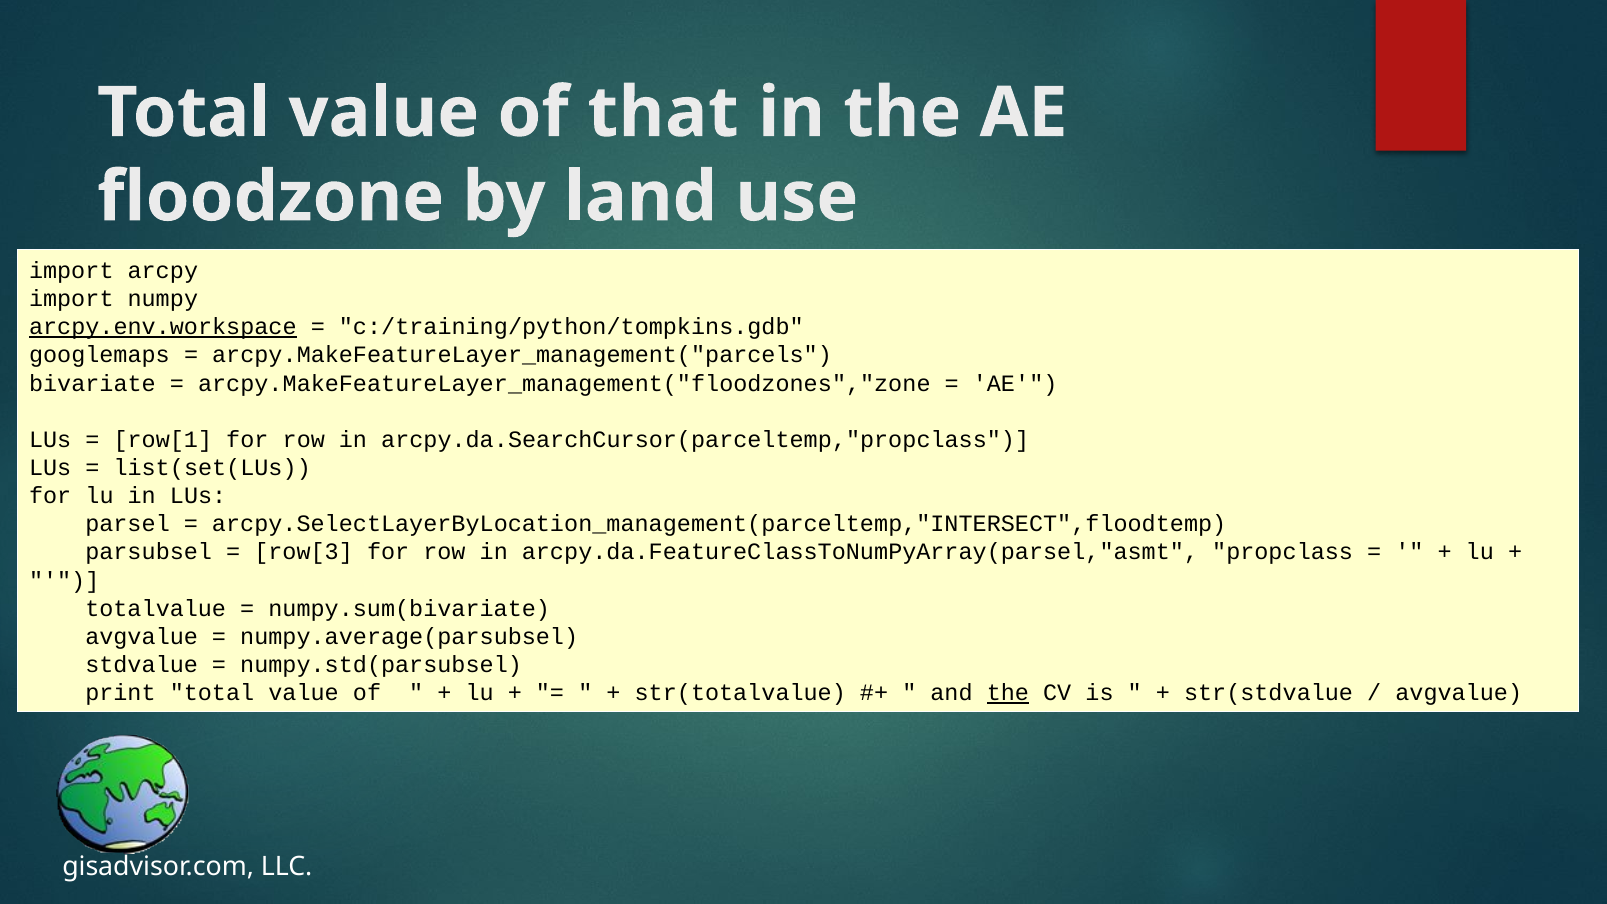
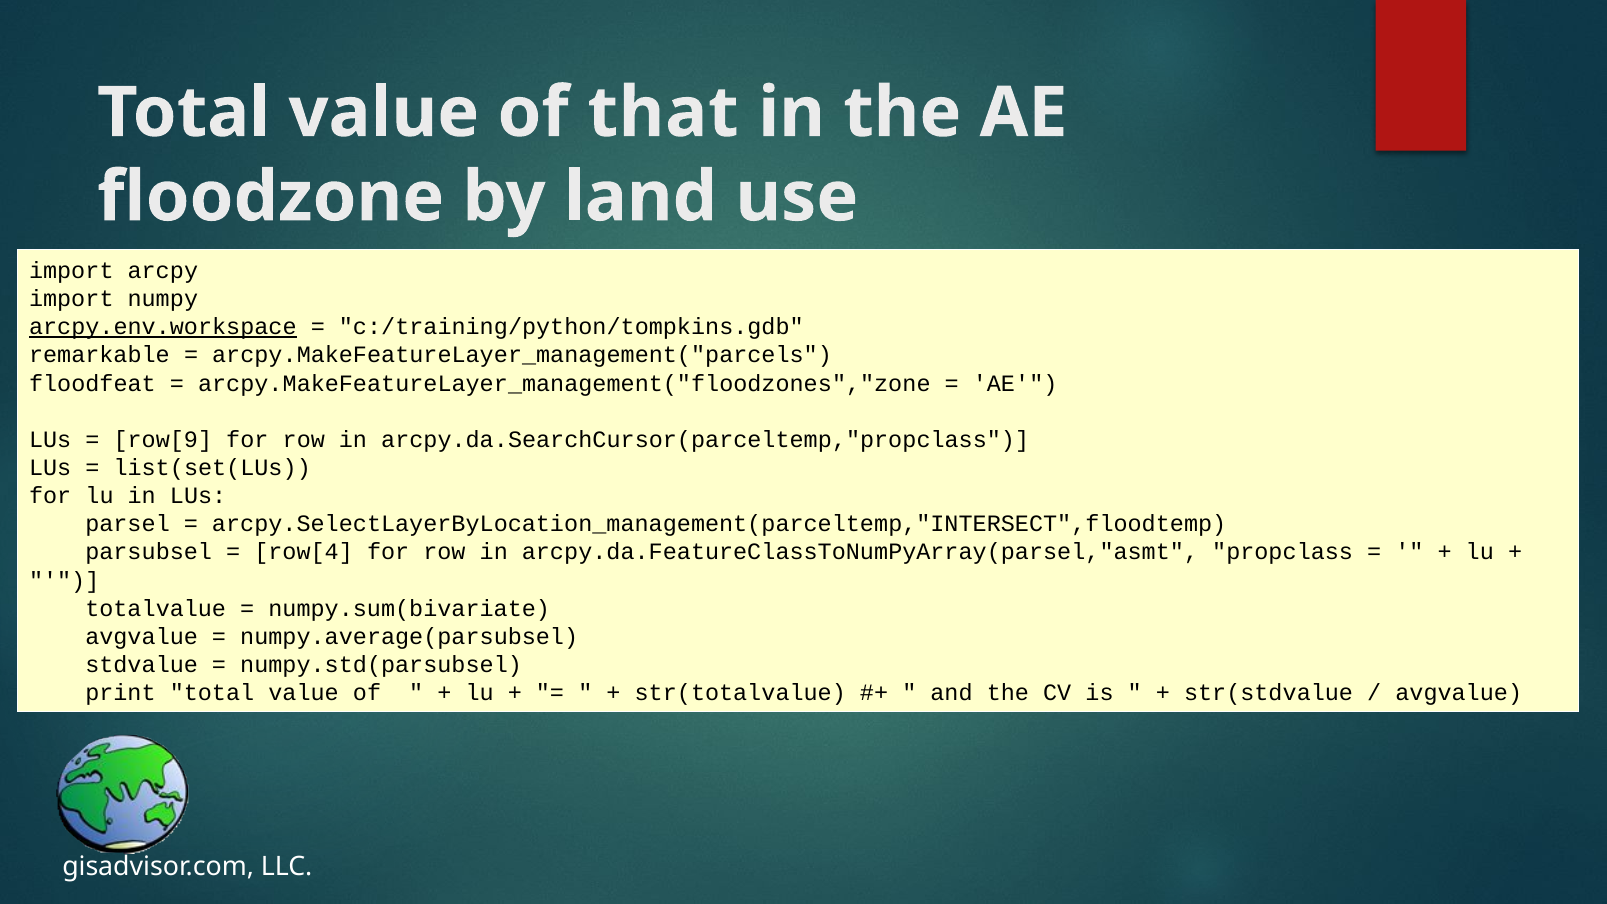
googlemaps: googlemaps -> remarkable
bivariate: bivariate -> floodfeat
row[1: row[1 -> row[9
row[3: row[3 -> row[4
the at (1008, 693) underline: present -> none
